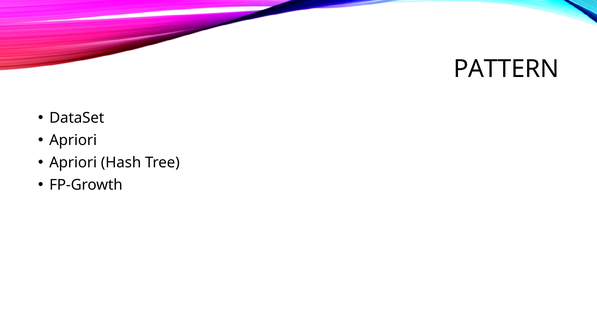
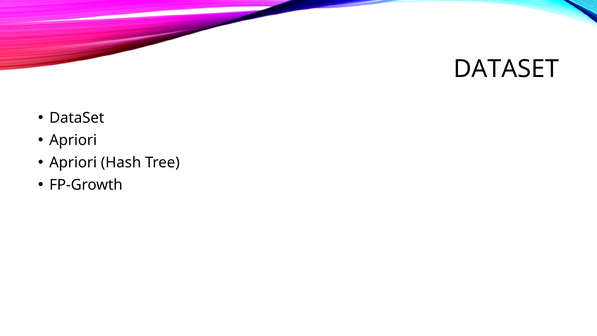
PATTERN at (506, 69): PATTERN -> DATASET
